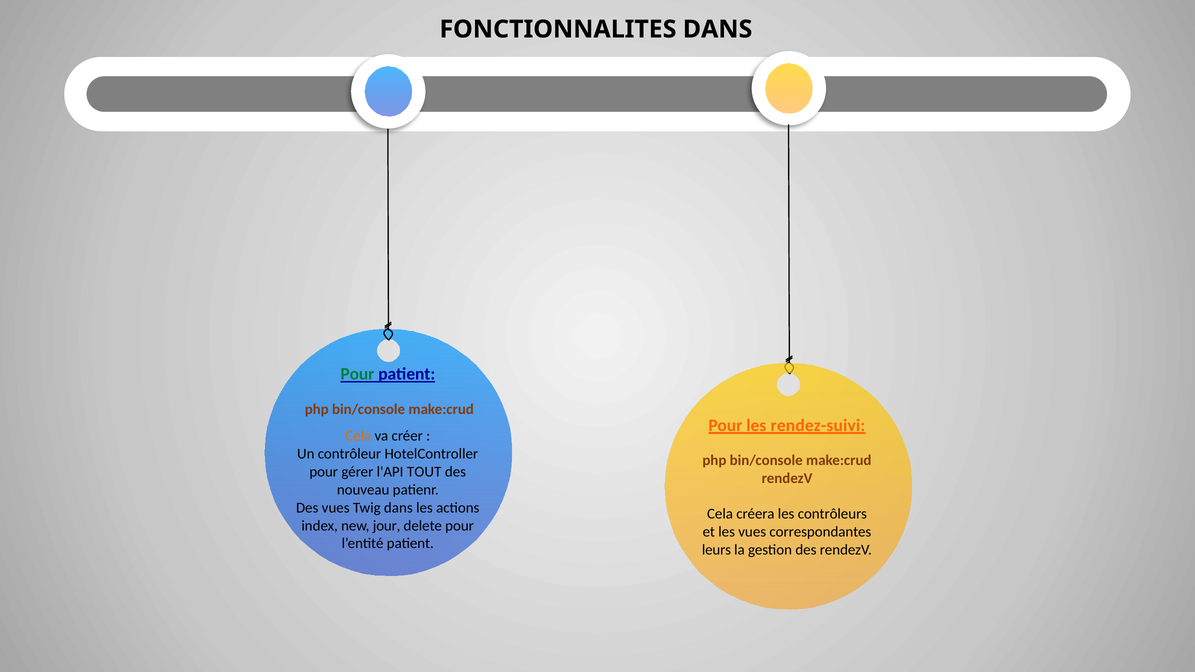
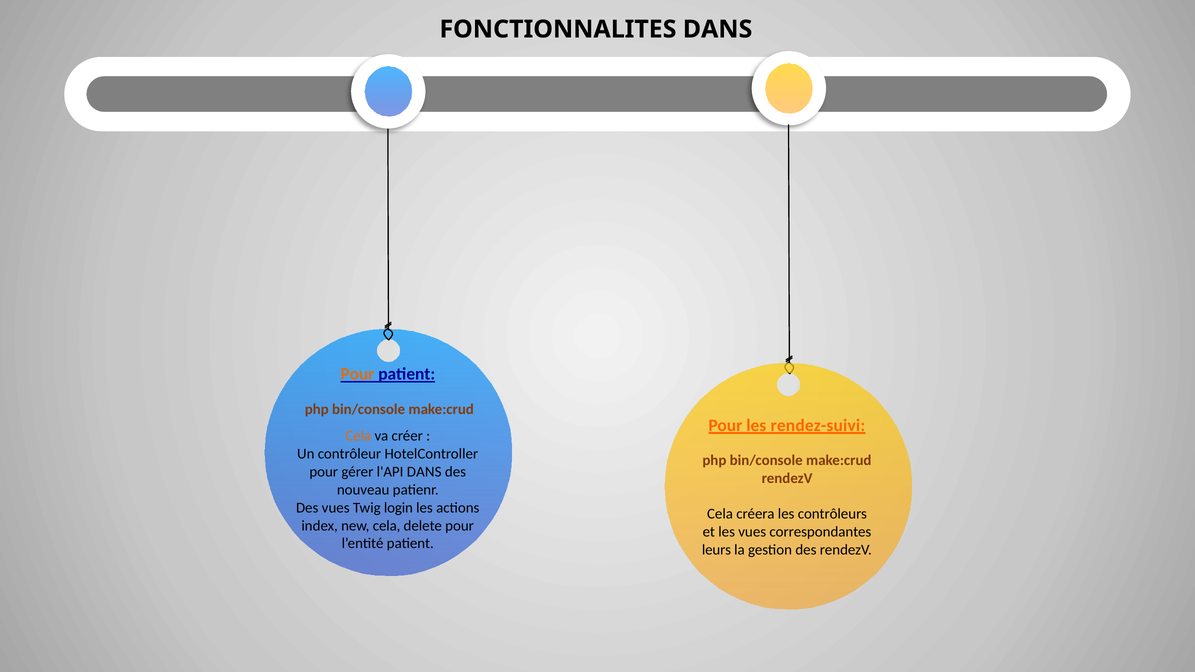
Pour at (357, 374) colour: green -> orange
l'API TOUT: TOUT -> DANS
Twig dans: dans -> login
new jour: jour -> cela
